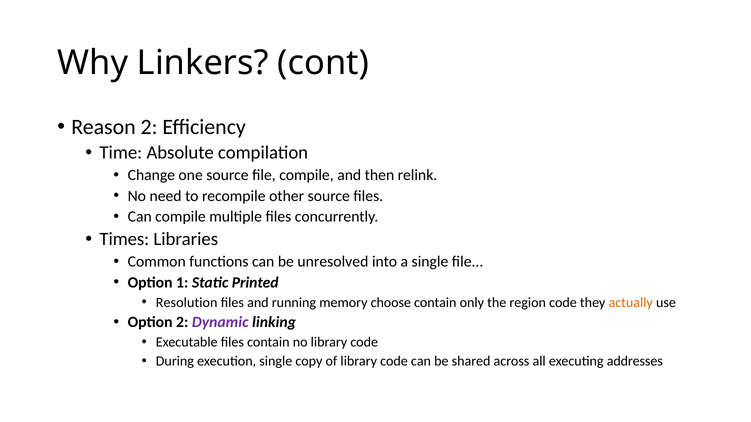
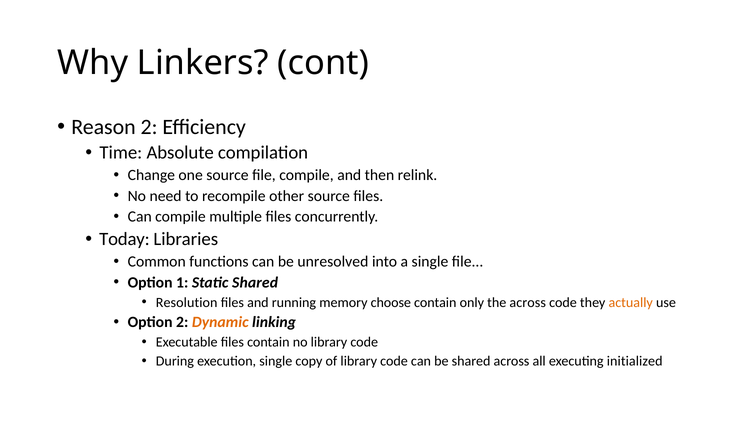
Times: Times -> Today
Static Printed: Printed -> Shared
the region: region -> across
Dynamic colour: purple -> orange
addresses: addresses -> initialized
